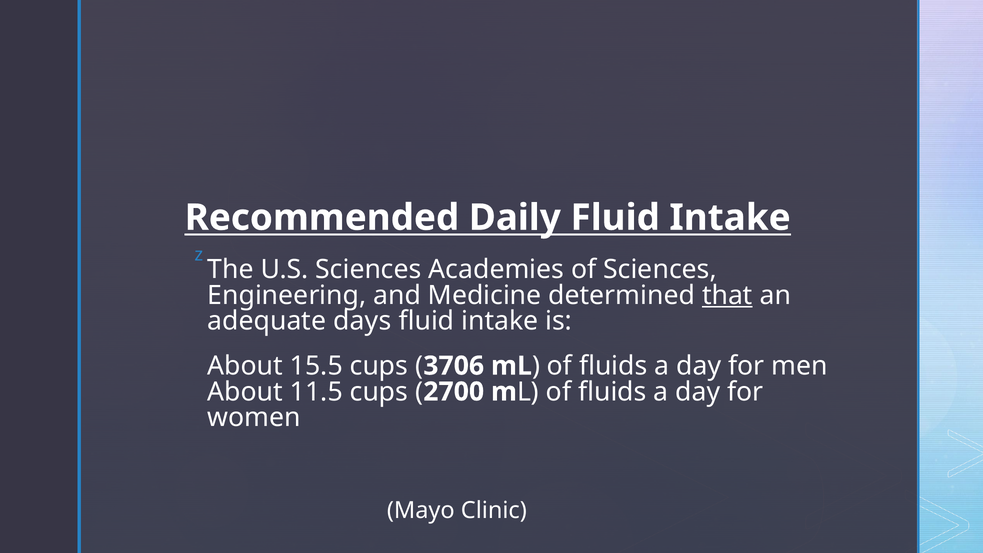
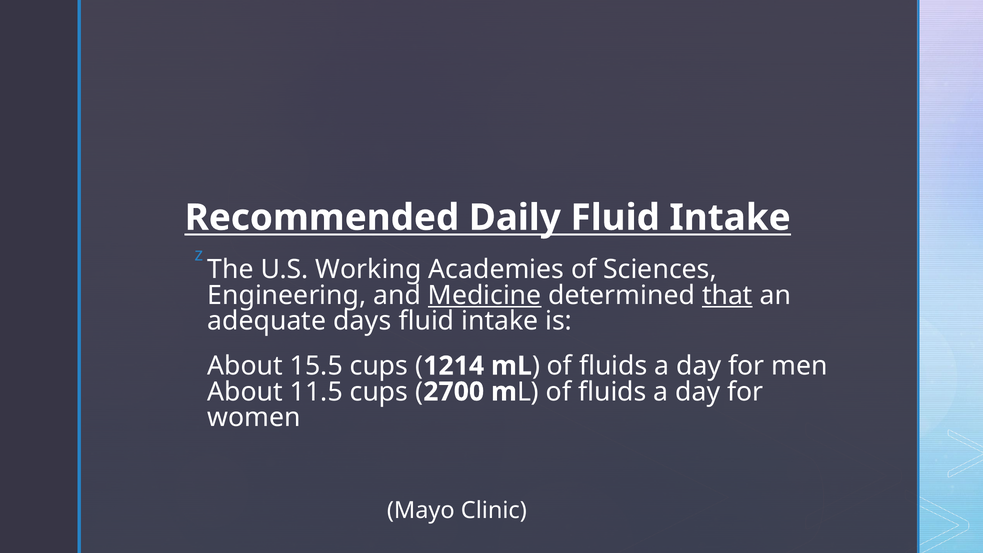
U.S Sciences: Sciences -> Working
Medicine underline: none -> present
3706: 3706 -> 1214
